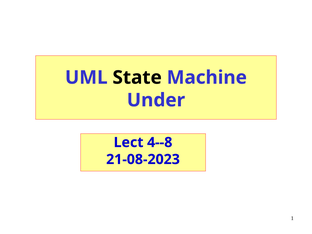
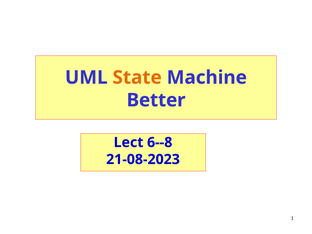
State colour: black -> orange
Under: Under -> Better
4--8: 4--8 -> 6--8
